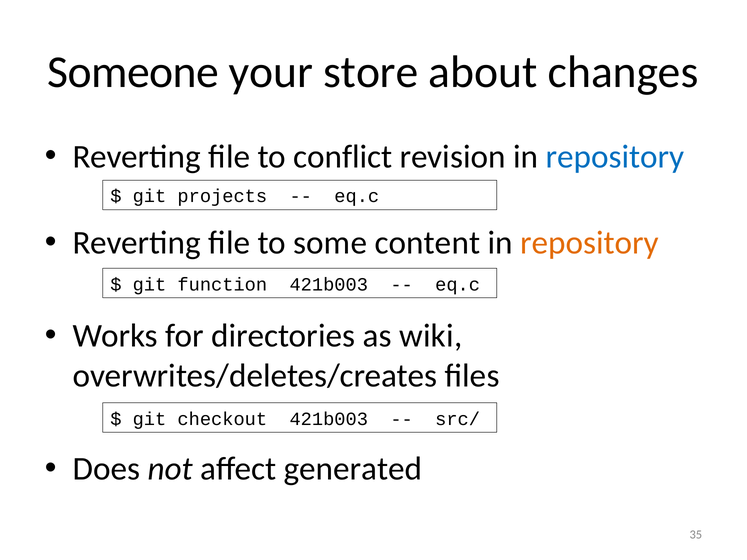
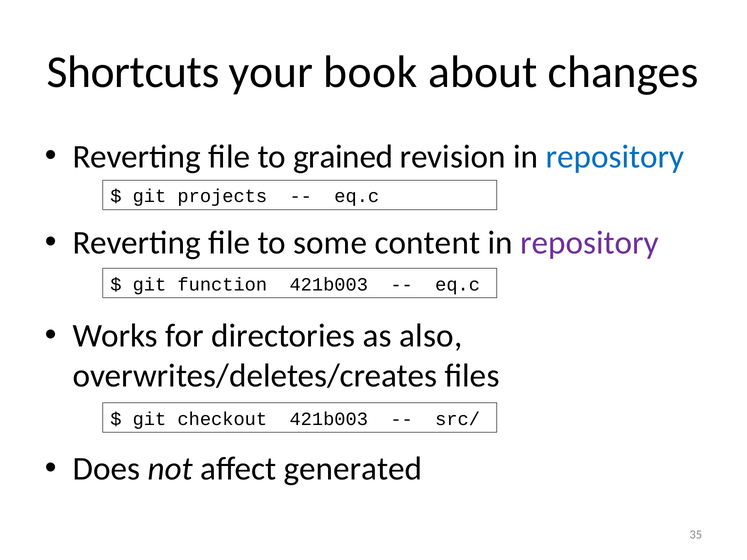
Someone: Someone -> Shortcuts
store: store -> book
conflict: conflict -> grained
repository at (590, 243) colour: orange -> purple
wiki: wiki -> also
